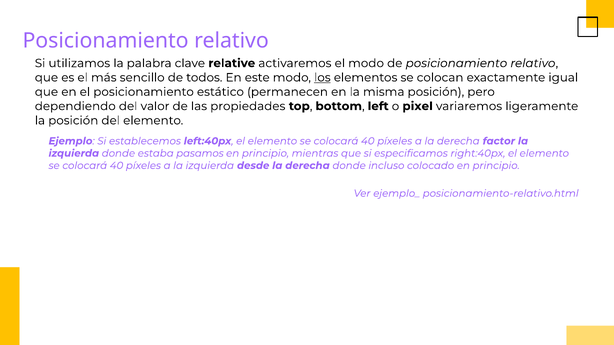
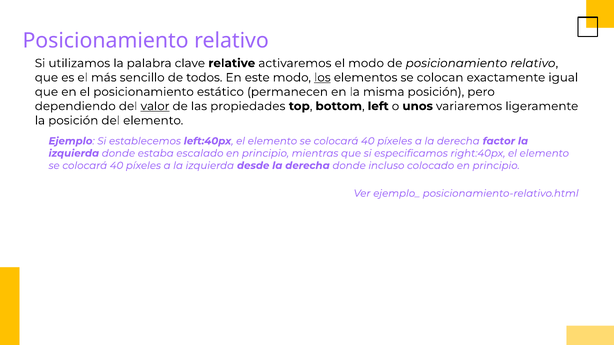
valor underline: none -> present
pixel: pixel -> unos
pasamos: pasamos -> escalado
